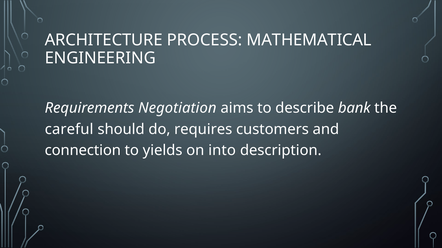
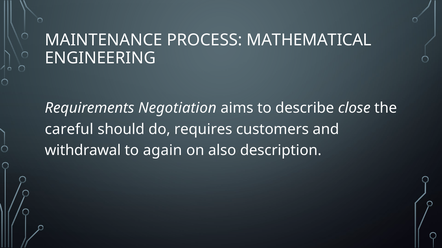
ARCHITECTURE: ARCHITECTURE -> MAINTENANCE
bank: bank -> close
connection: connection -> withdrawal
yields: yields -> again
into: into -> also
